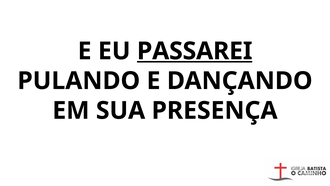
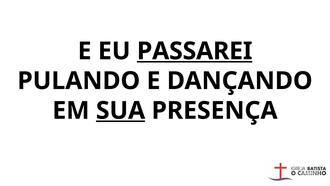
SUA underline: none -> present
